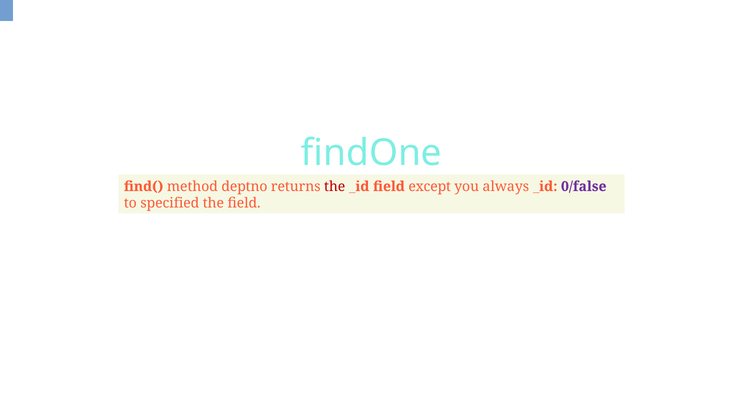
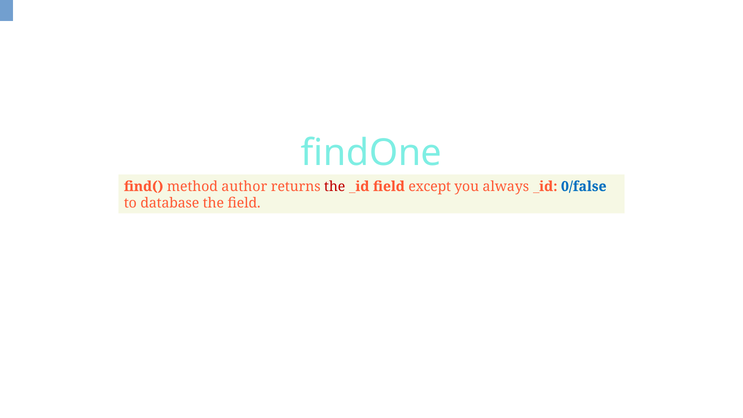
deptno: deptno -> author
0/false colour: purple -> blue
specified: specified -> database
